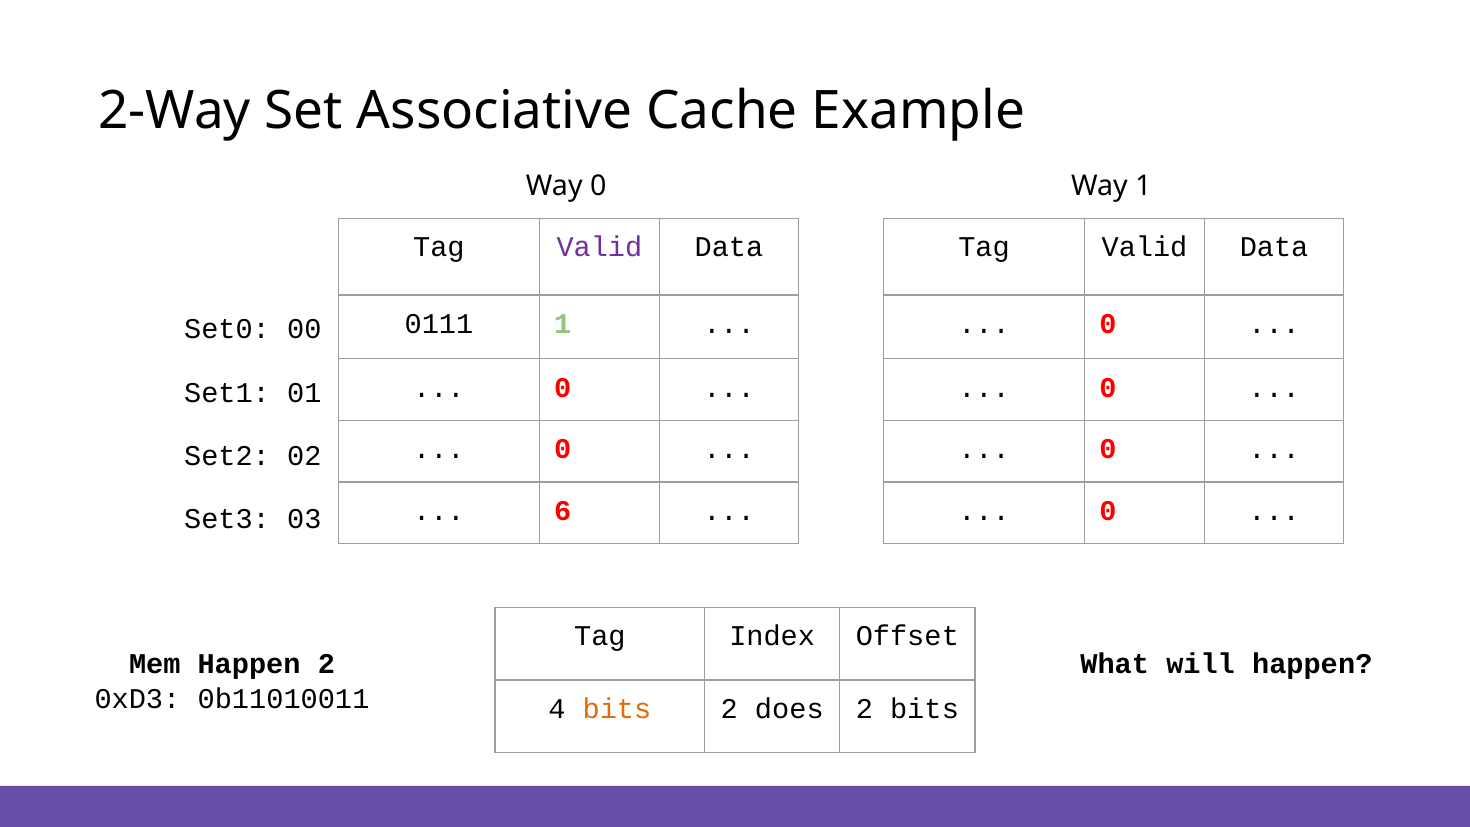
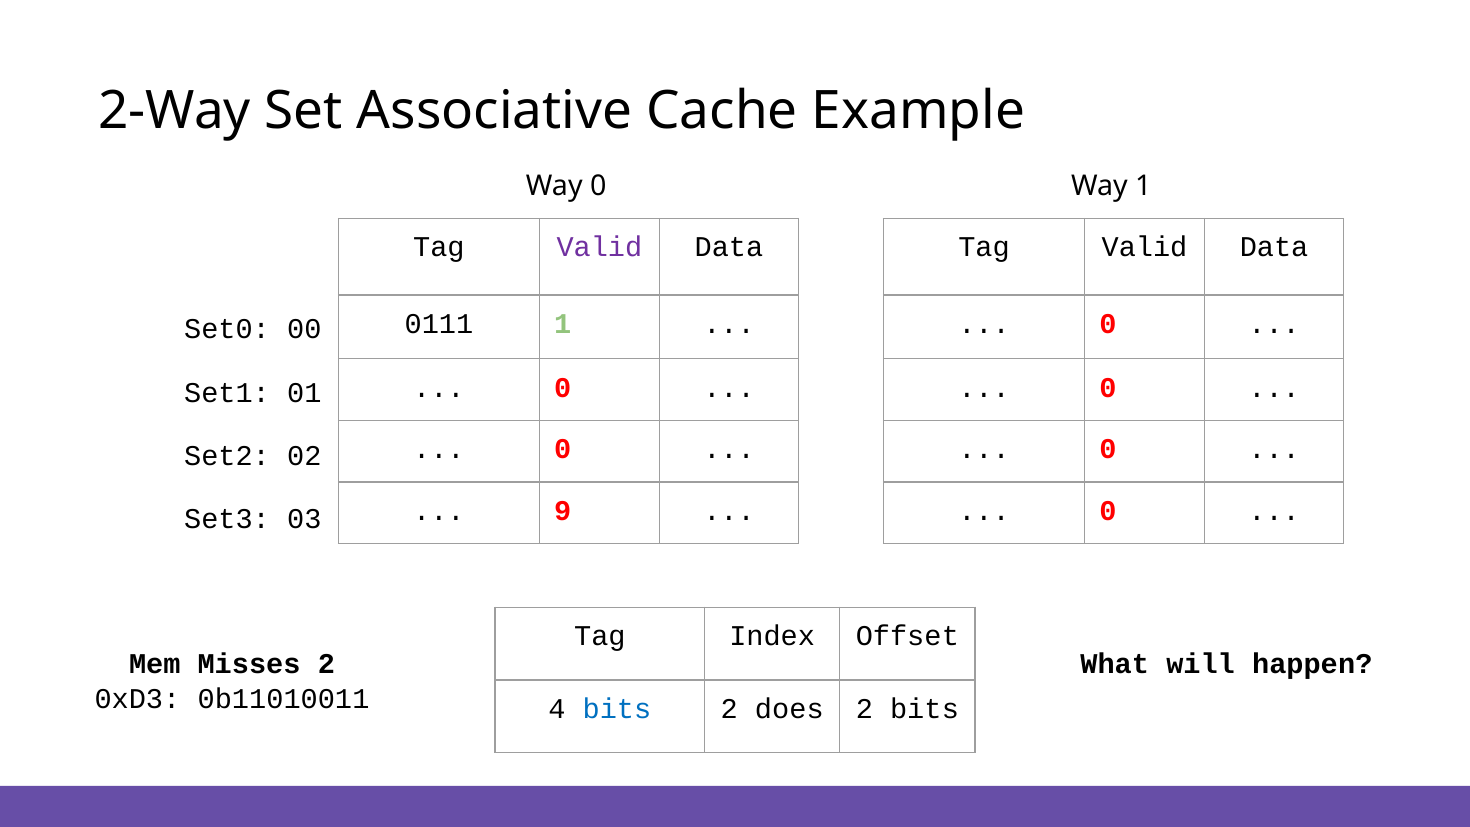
6: 6 -> 9
Mem Happen: Happen -> Misses
bits at (617, 709) colour: orange -> blue
